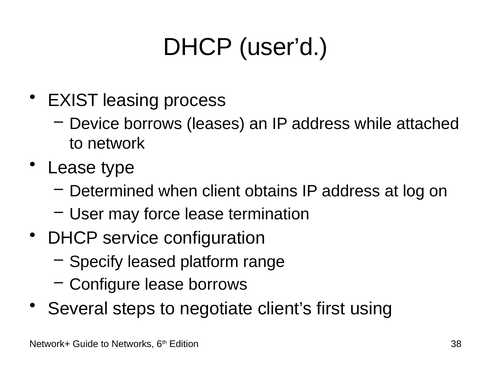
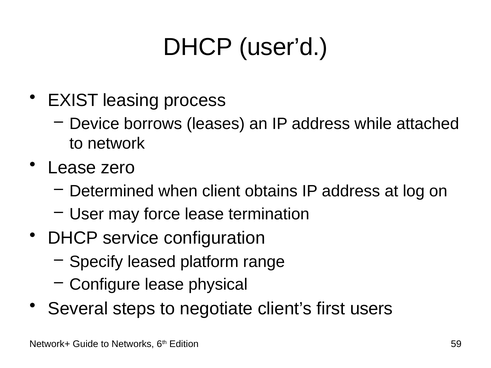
type: type -> zero
lease borrows: borrows -> physical
using: using -> users
38: 38 -> 59
